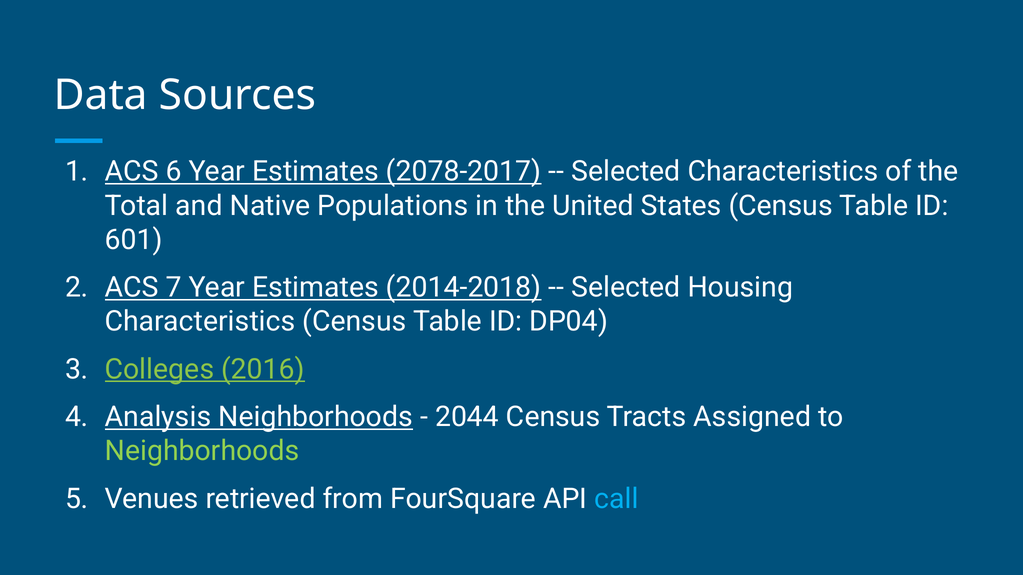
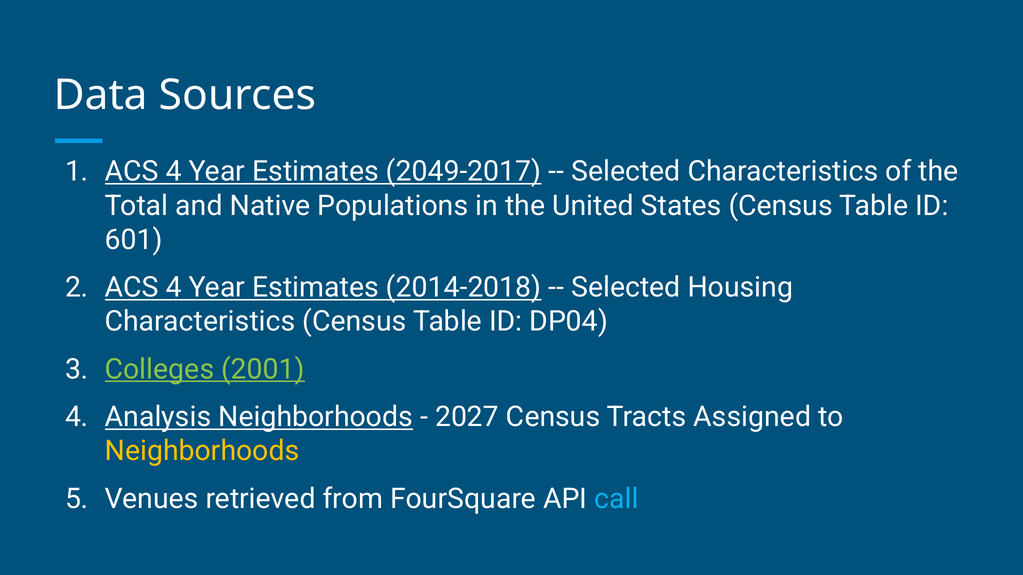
6 at (174, 172): 6 -> 4
2078-2017: 2078-2017 -> 2049-2017
7 at (174, 288): 7 -> 4
2016: 2016 -> 2001
2044: 2044 -> 2027
Neighborhoods at (202, 451) colour: light green -> yellow
